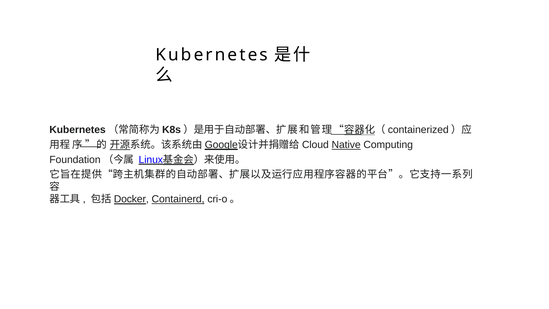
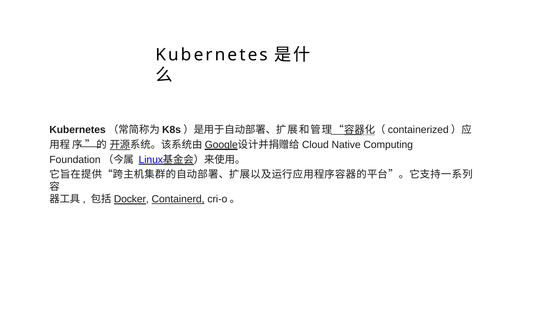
Native underline: present -> none
